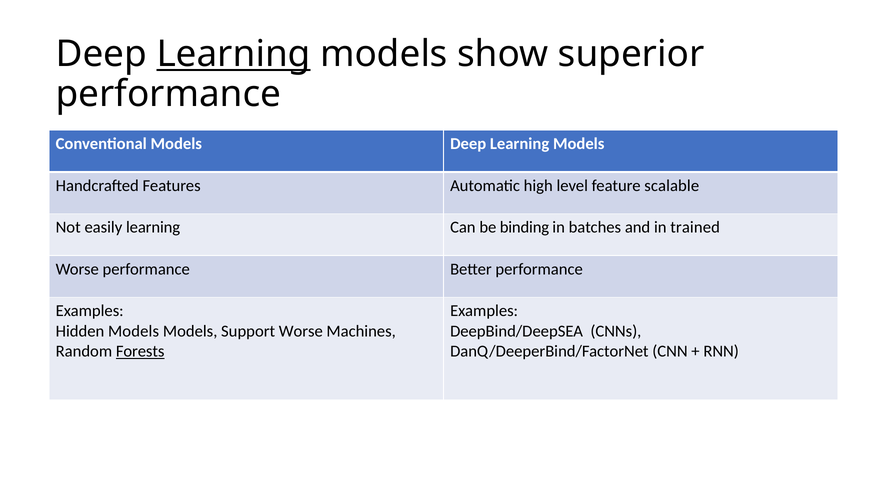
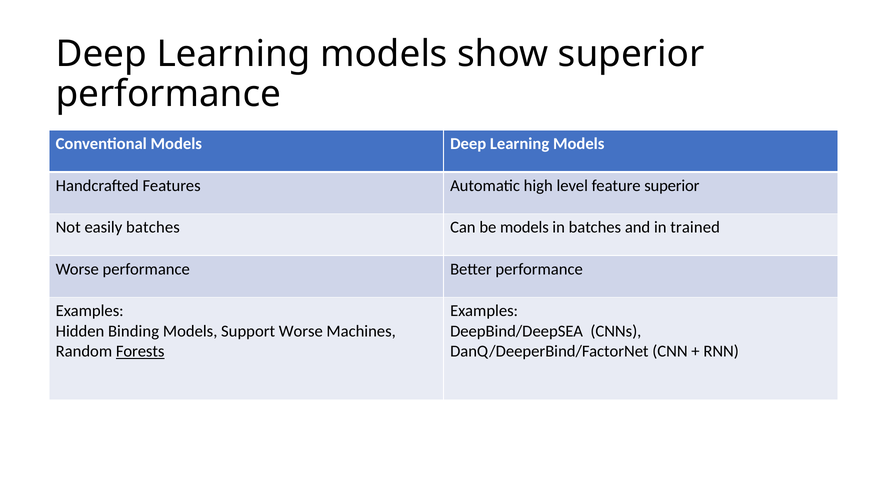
Learning at (234, 54) underline: present -> none
feature scalable: scalable -> superior
easily learning: learning -> batches
be binding: binding -> models
Hidden Models: Models -> Binding
